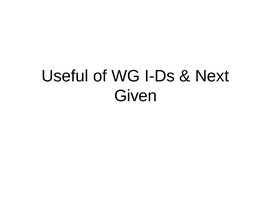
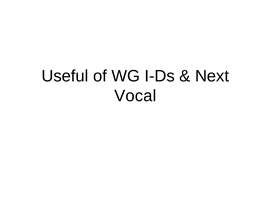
Given: Given -> Vocal
